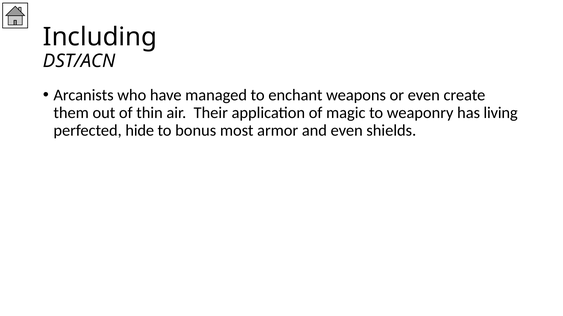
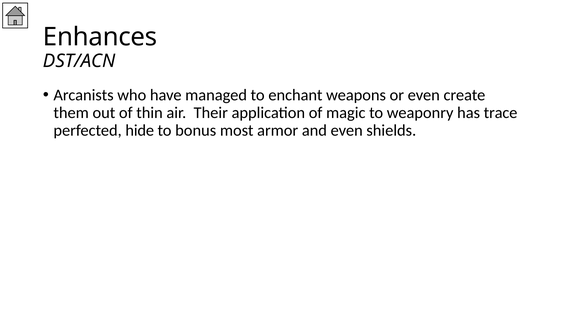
Including: Including -> Enhances
living: living -> trace
